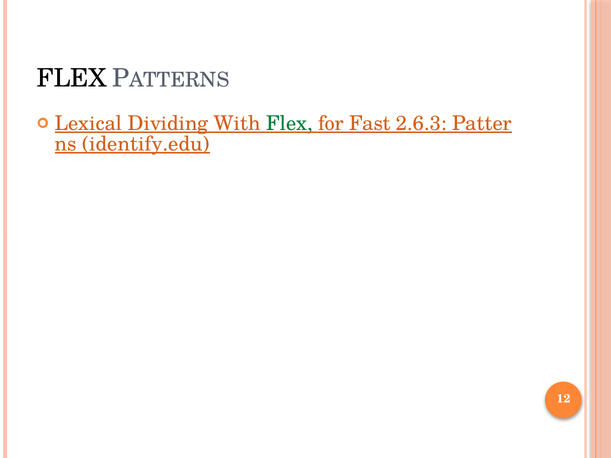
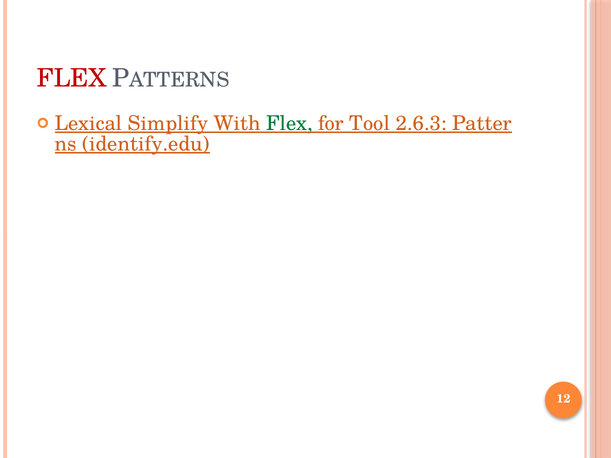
FLEX at (72, 78) colour: black -> red
Dividing: Dividing -> Simplify
Fast: Fast -> Tool
